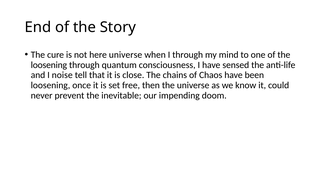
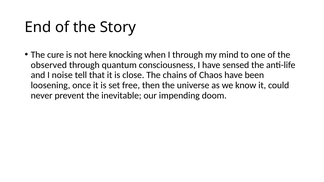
here universe: universe -> knocking
loosening at (49, 65): loosening -> observed
